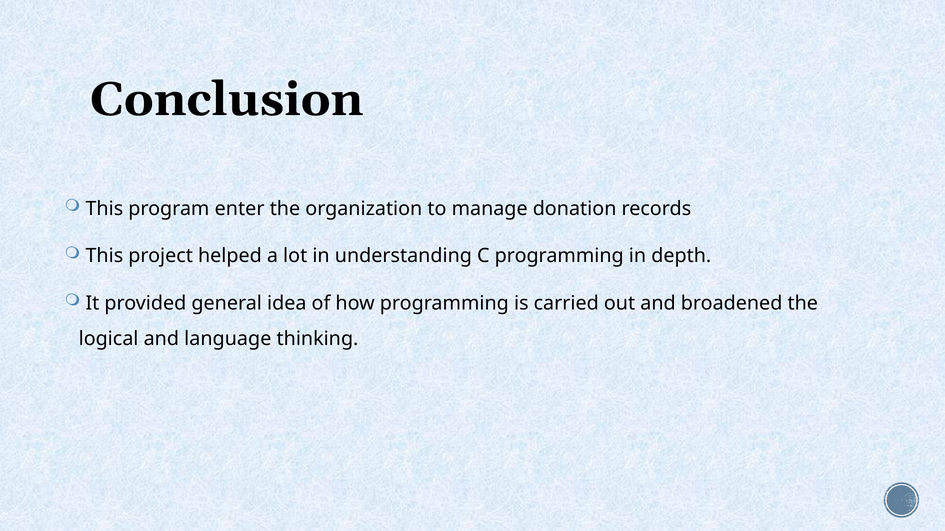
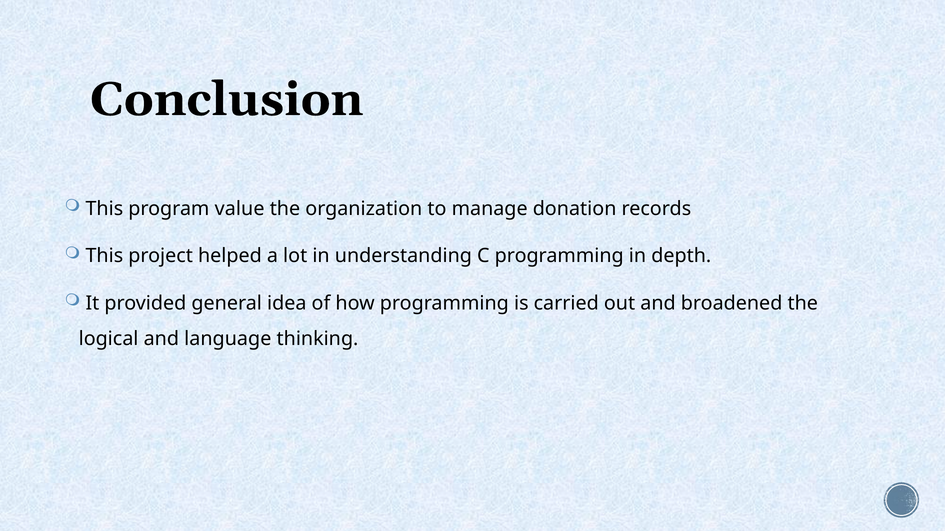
enter: enter -> value
